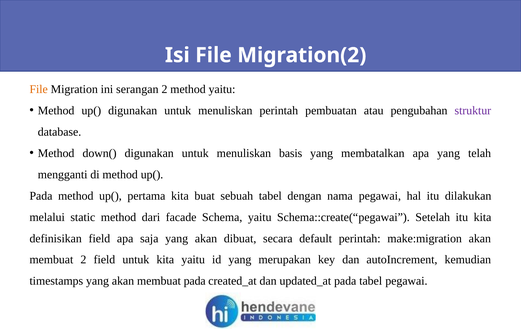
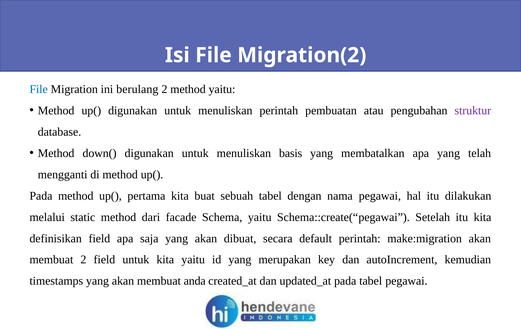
File at (39, 89) colour: orange -> blue
serangan: serangan -> berulang
membuat pada: pada -> anda
